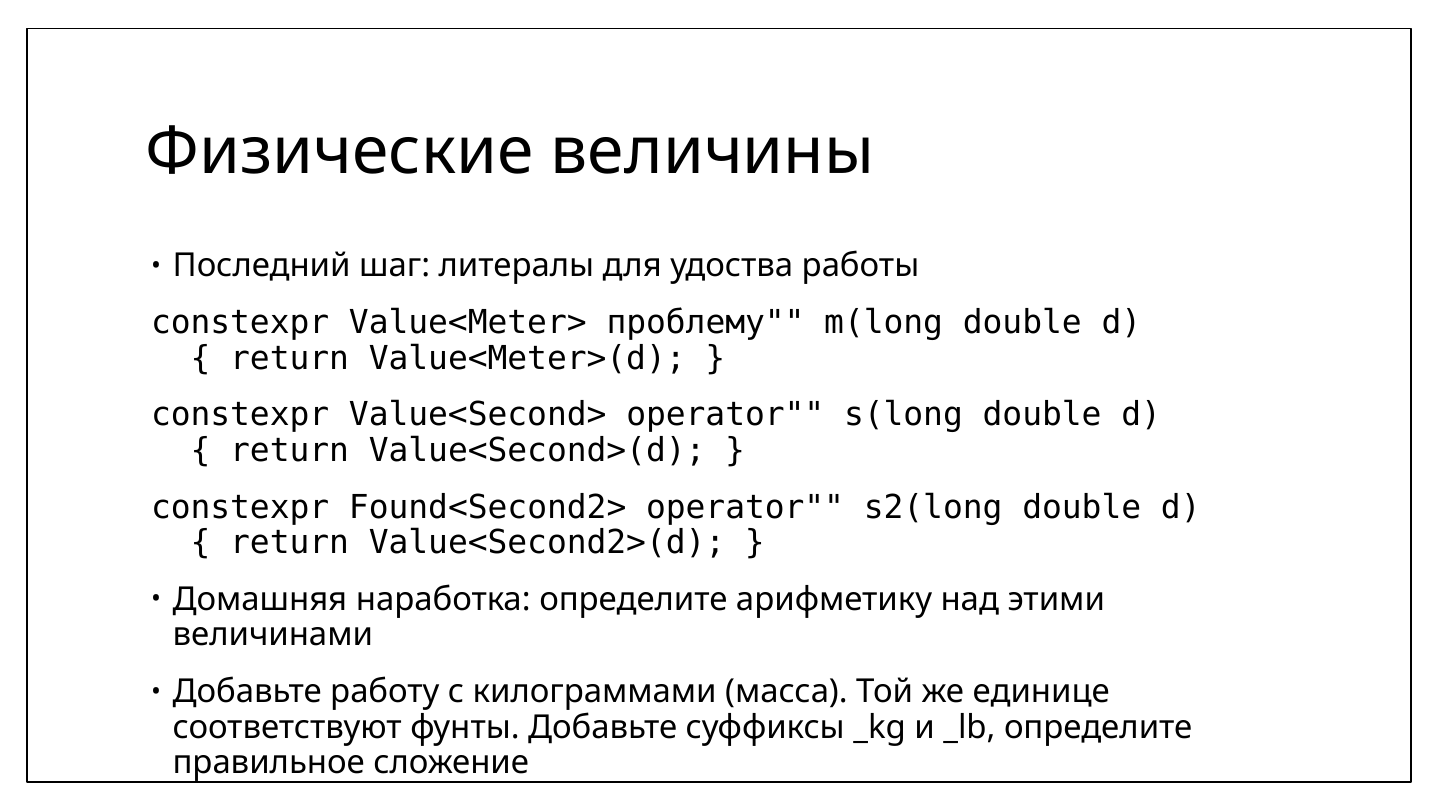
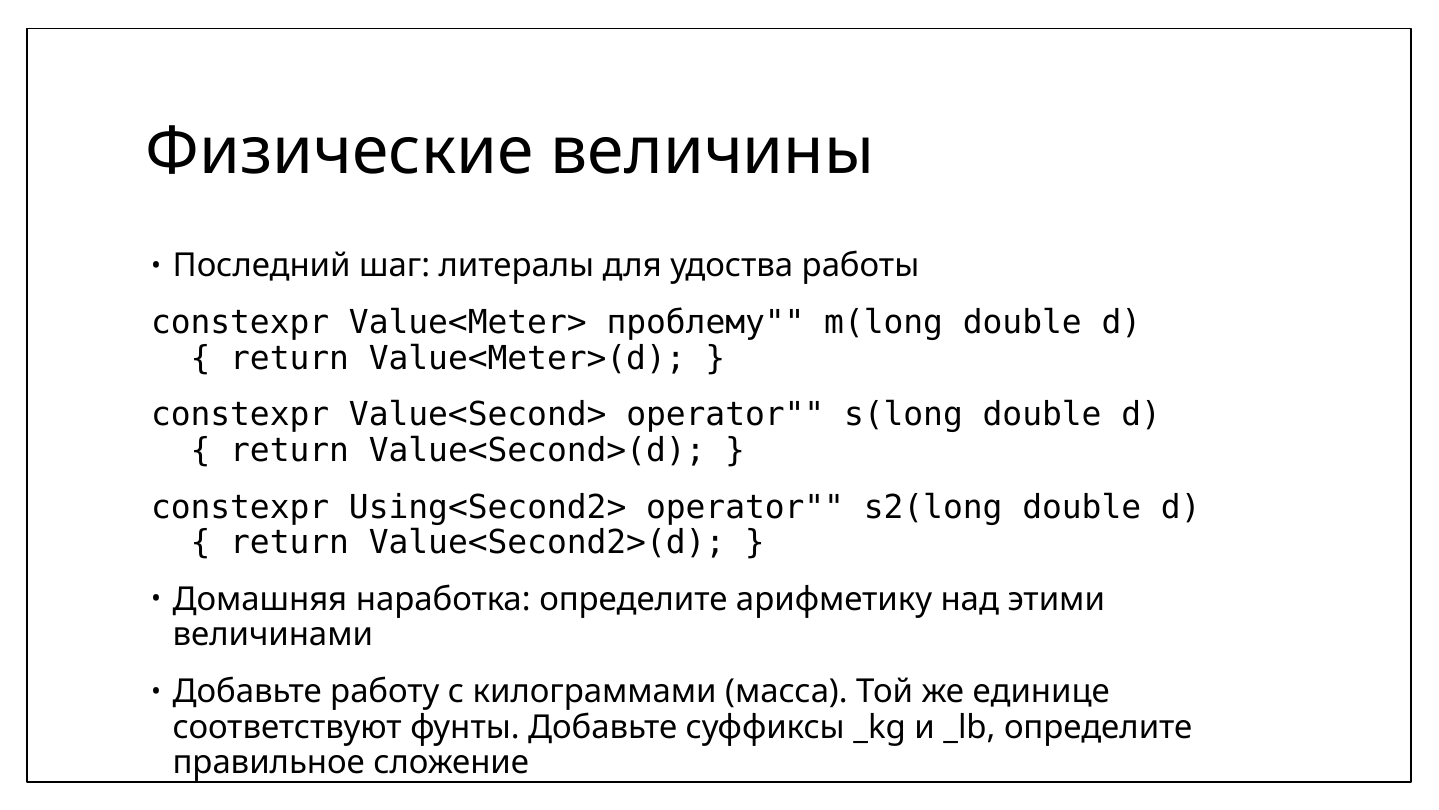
Found<Second2>: Found<Second2> -> Using<Second2>
